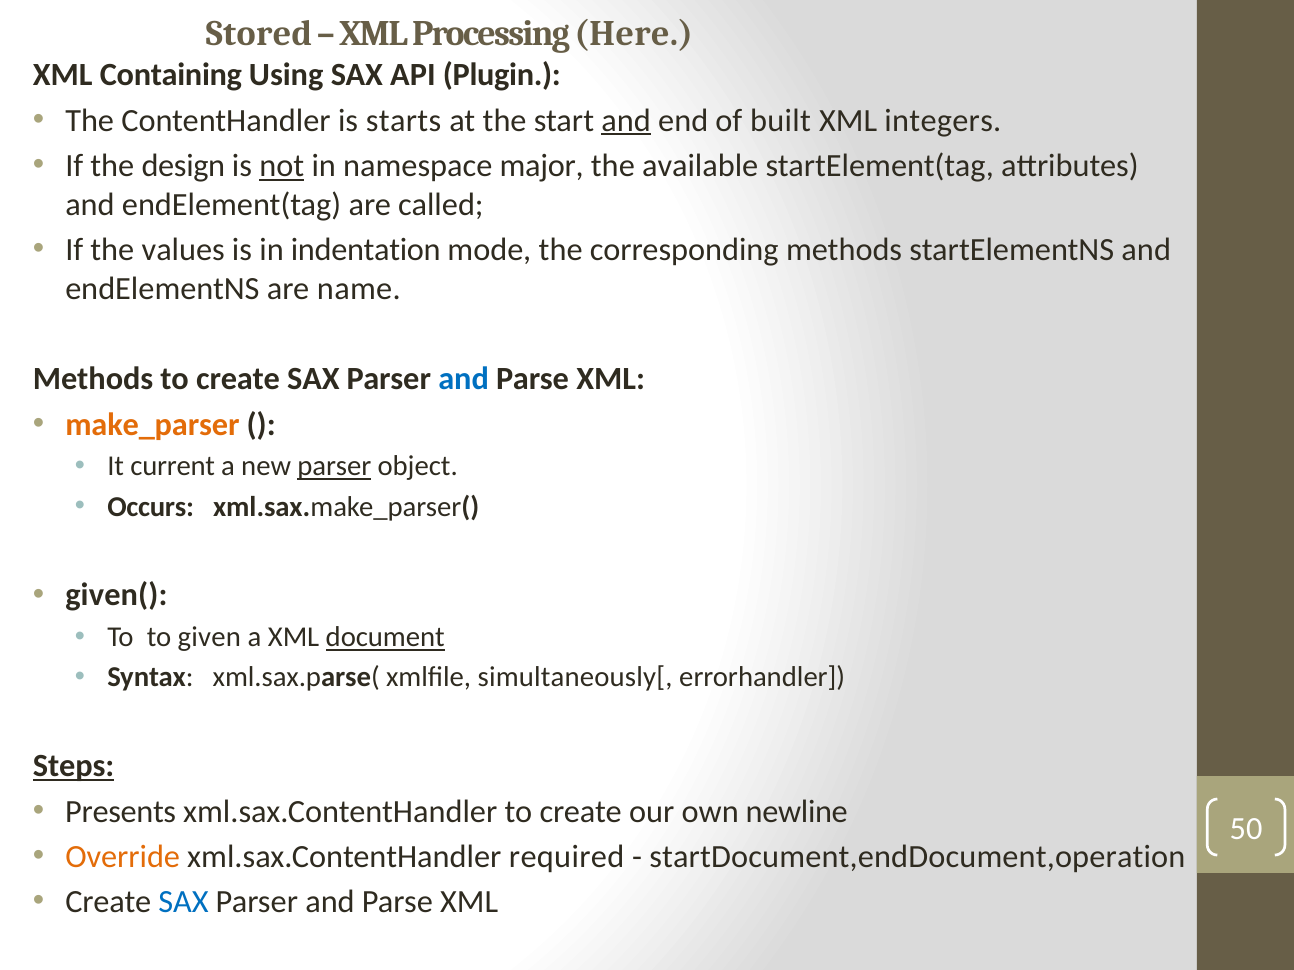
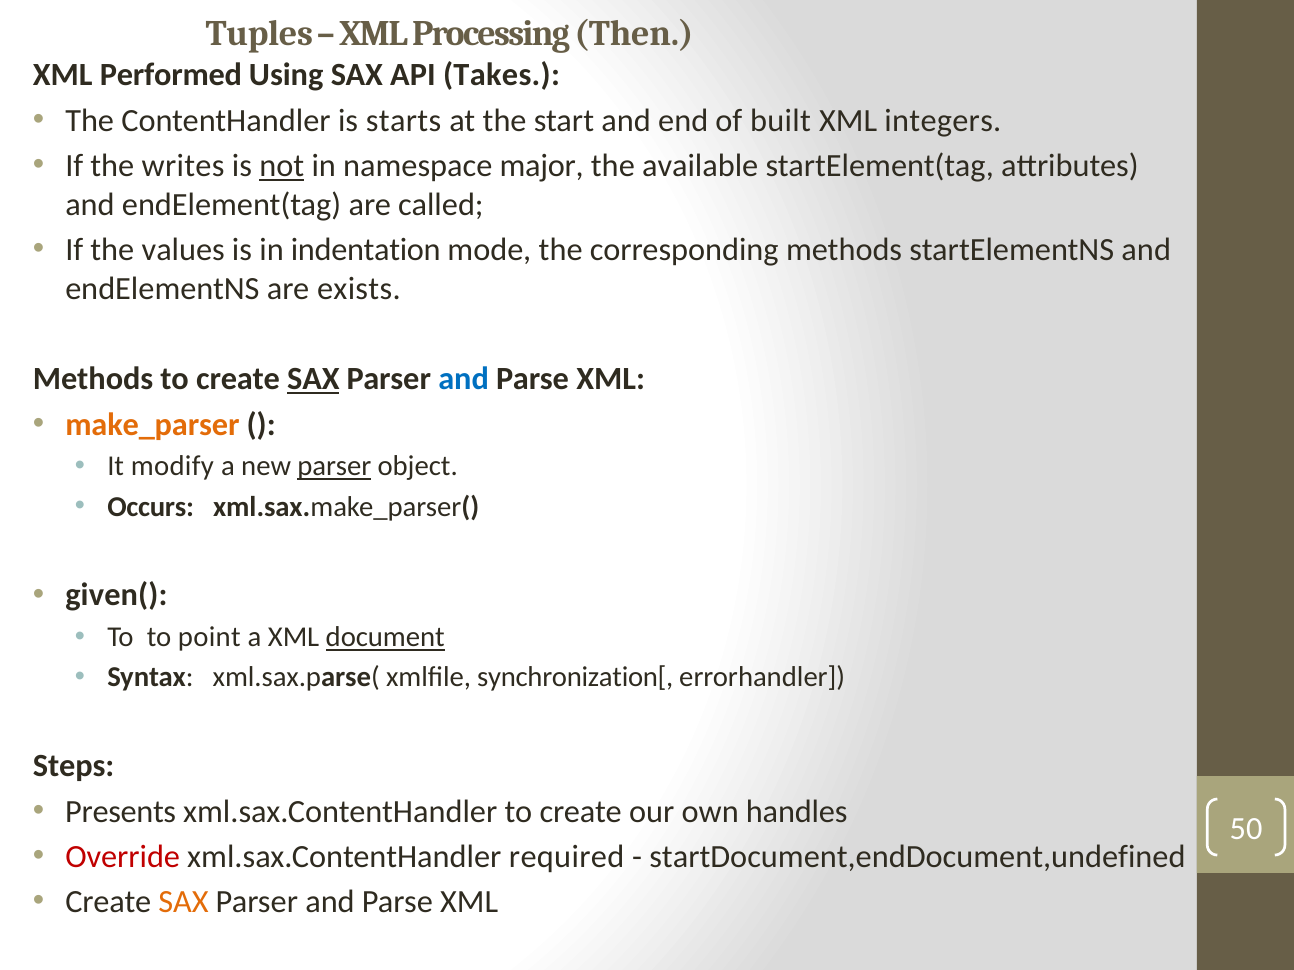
Stored: Stored -> Tuples
Here: Here -> Then
Containing: Containing -> Performed
Plugin: Plugin -> Takes
and at (626, 121) underline: present -> none
design: design -> writes
name: name -> exists
SAX at (313, 379) underline: none -> present
current: current -> modify
given: given -> point
simultaneously[: simultaneously[ -> synchronization[
Steps underline: present -> none
newline: newline -> handles
Override colour: orange -> red
startDocument,endDocument,operation: startDocument,endDocument,operation -> startDocument,endDocument,undefined
SAX at (184, 902) colour: blue -> orange
